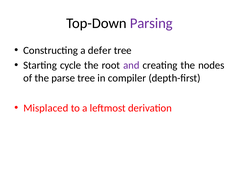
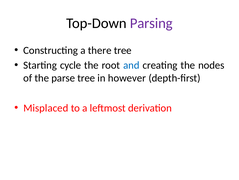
defer: defer -> there
and colour: purple -> blue
compiler: compiler -> however
